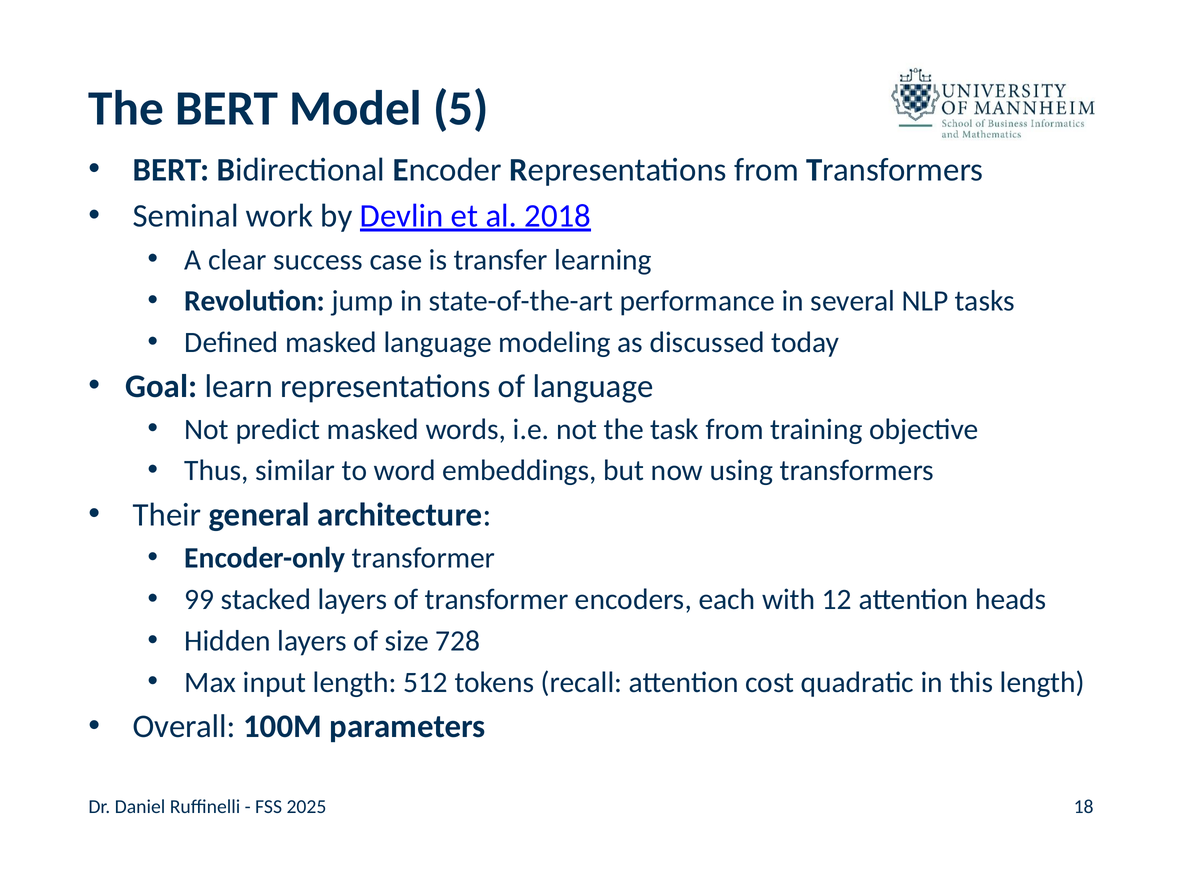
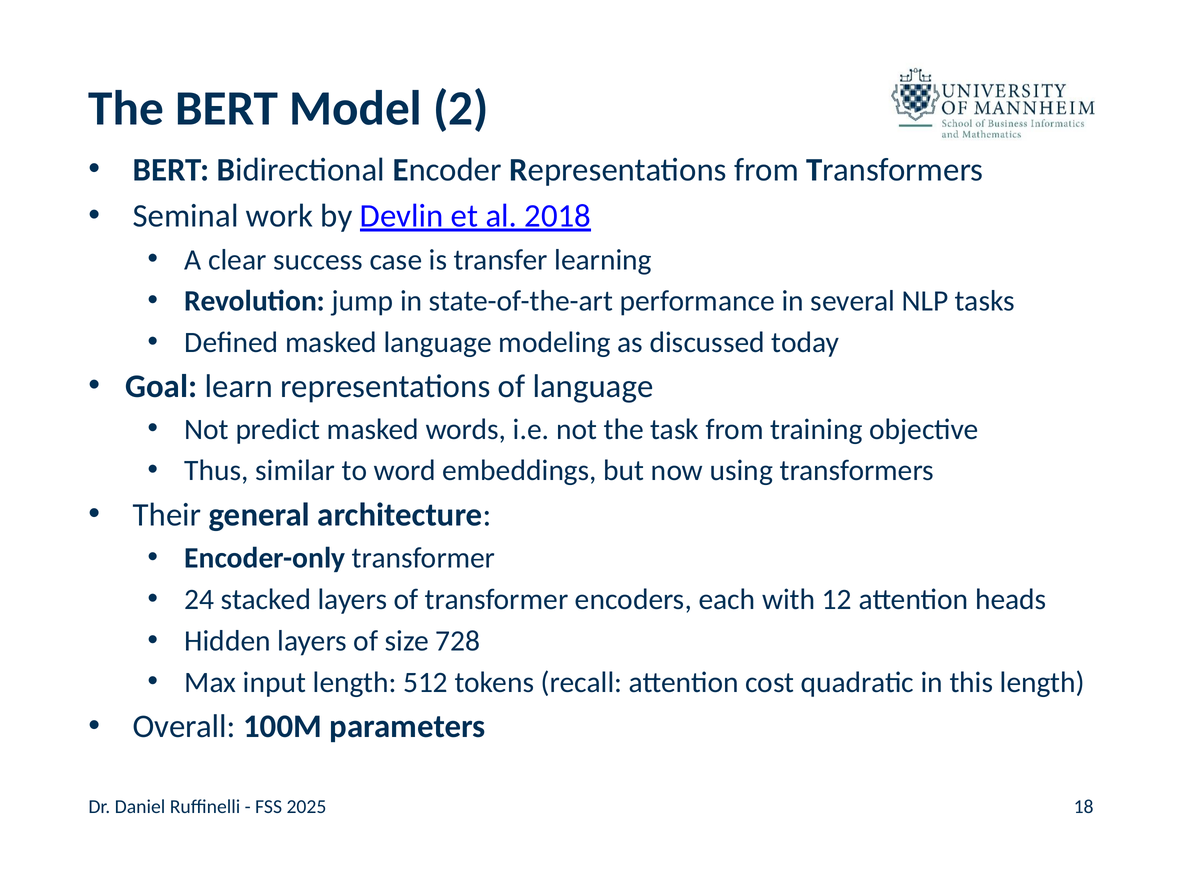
5: 5 -> 2
99: 99 -> 24
